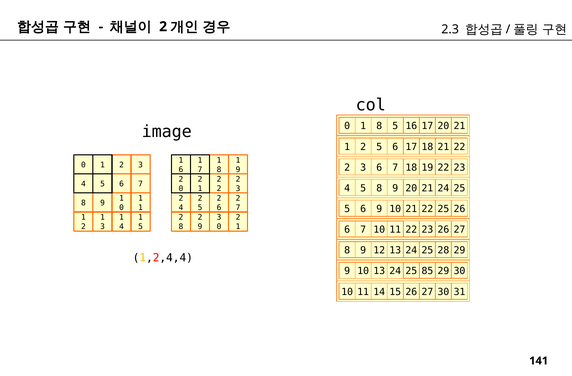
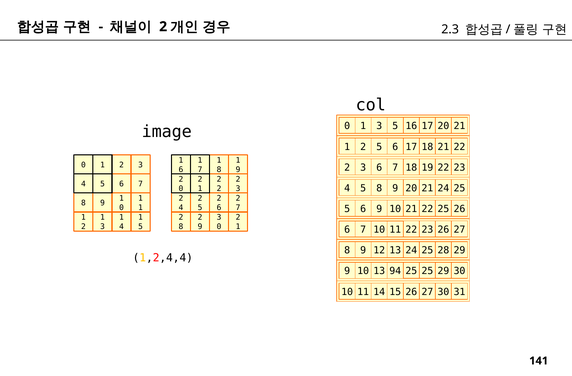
0 1 8: 8 -> 3
13 24: 24 -> 94
25 85: 85 -> 25
